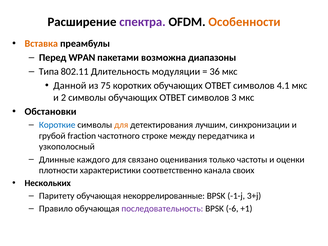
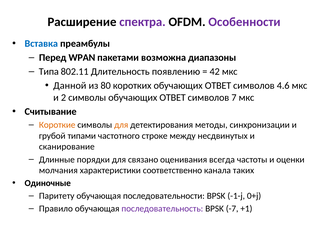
Особенности colour: orange -> purple
Вставка colour: orange -> blue
модуляции: модуляции -> появлению
36: 36 -> 42
75: 75 -> 80
4.1: 4.1 -> 4.6
3: 3 -> 7
Обстановки: Обстановки -> Считывание
Короткие colour: blue -> orange
лучшим: лучшим -> методы
fraction: fraction -> типами
передатчика: передатчика -> несдвинутых
узкополосный: узкополосный -> сканирование
каждого: каждого -> порядки
только: только -> всегда
плотности: плотности -> молчания
своих: своих -> таких
Нескольких: Нескольких -> Одиночные
некоррелированные: некоррелированные -> последовательности
3+j: 3+j -> 0+j
-6: -6 -> -7
